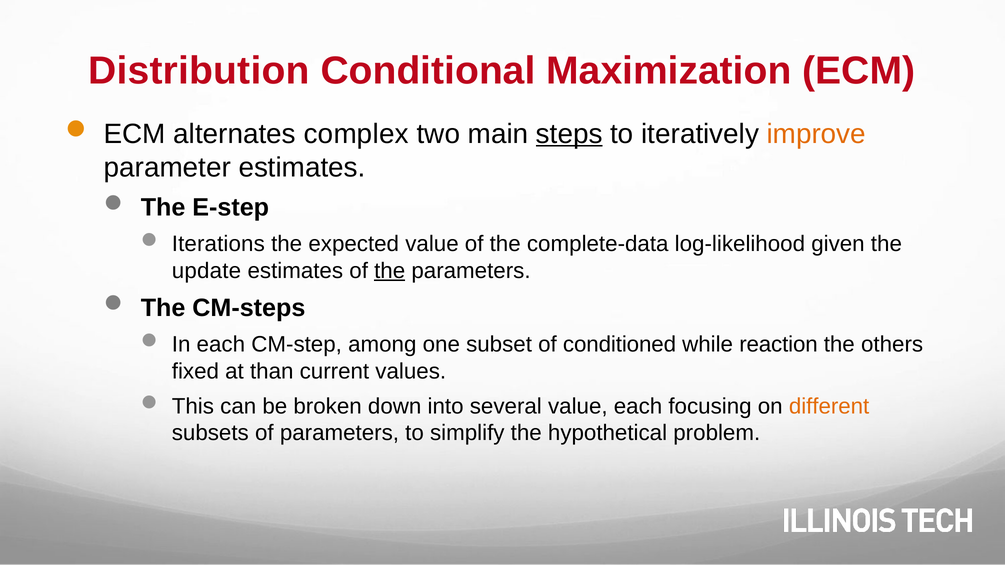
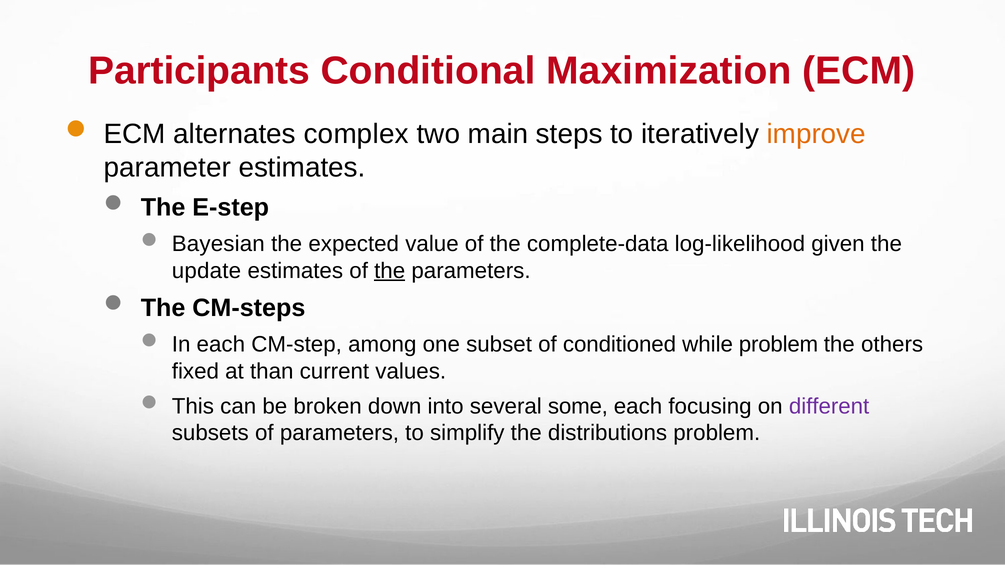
Distribution: Distribution -> Participants
steps underline: present -> none
Iterations: Iterations -> Bayesian
while reaction: reaction -> problem
several value: value -> some
different colour: orange -> purple
hypothetical: hypothetical -> distributions
